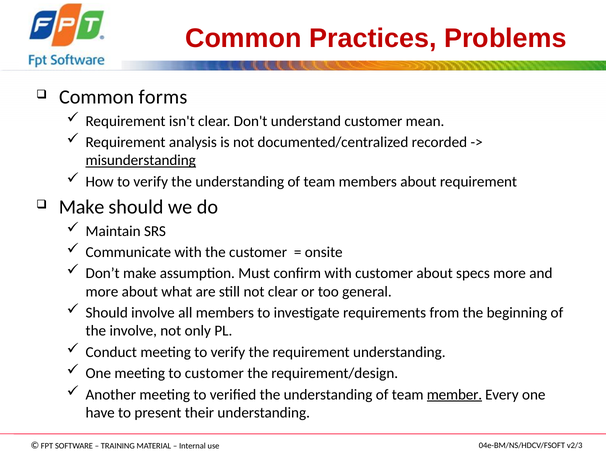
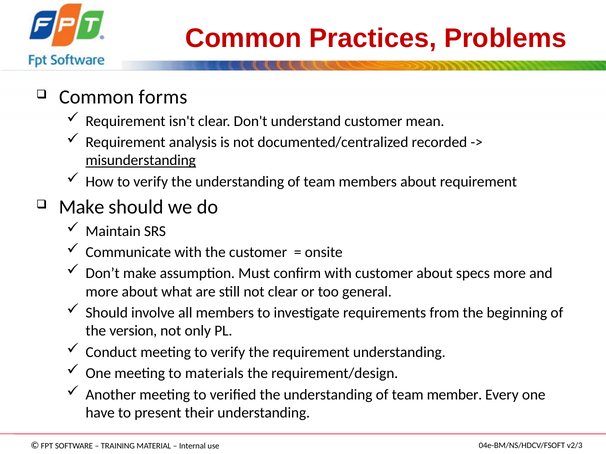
the involve: involve -> version
to customer: customer -> materials
member underline: present -> none
